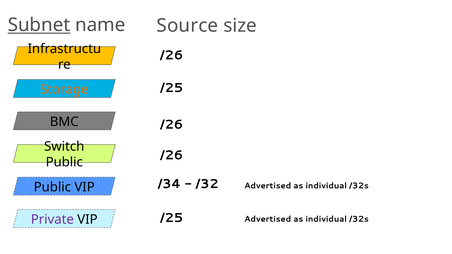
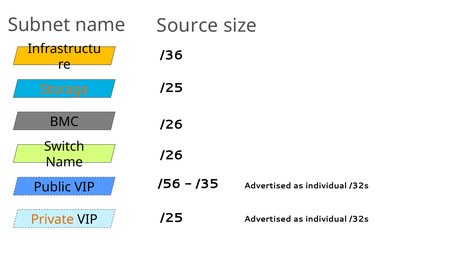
Subnet underline: present -> none
/26 at (172, 55): /26 -> /36
Public at (64, 162): Public -> Name
/34: /34 -> /56
/32: /32 -> /35
Private colour: purple -> orange
